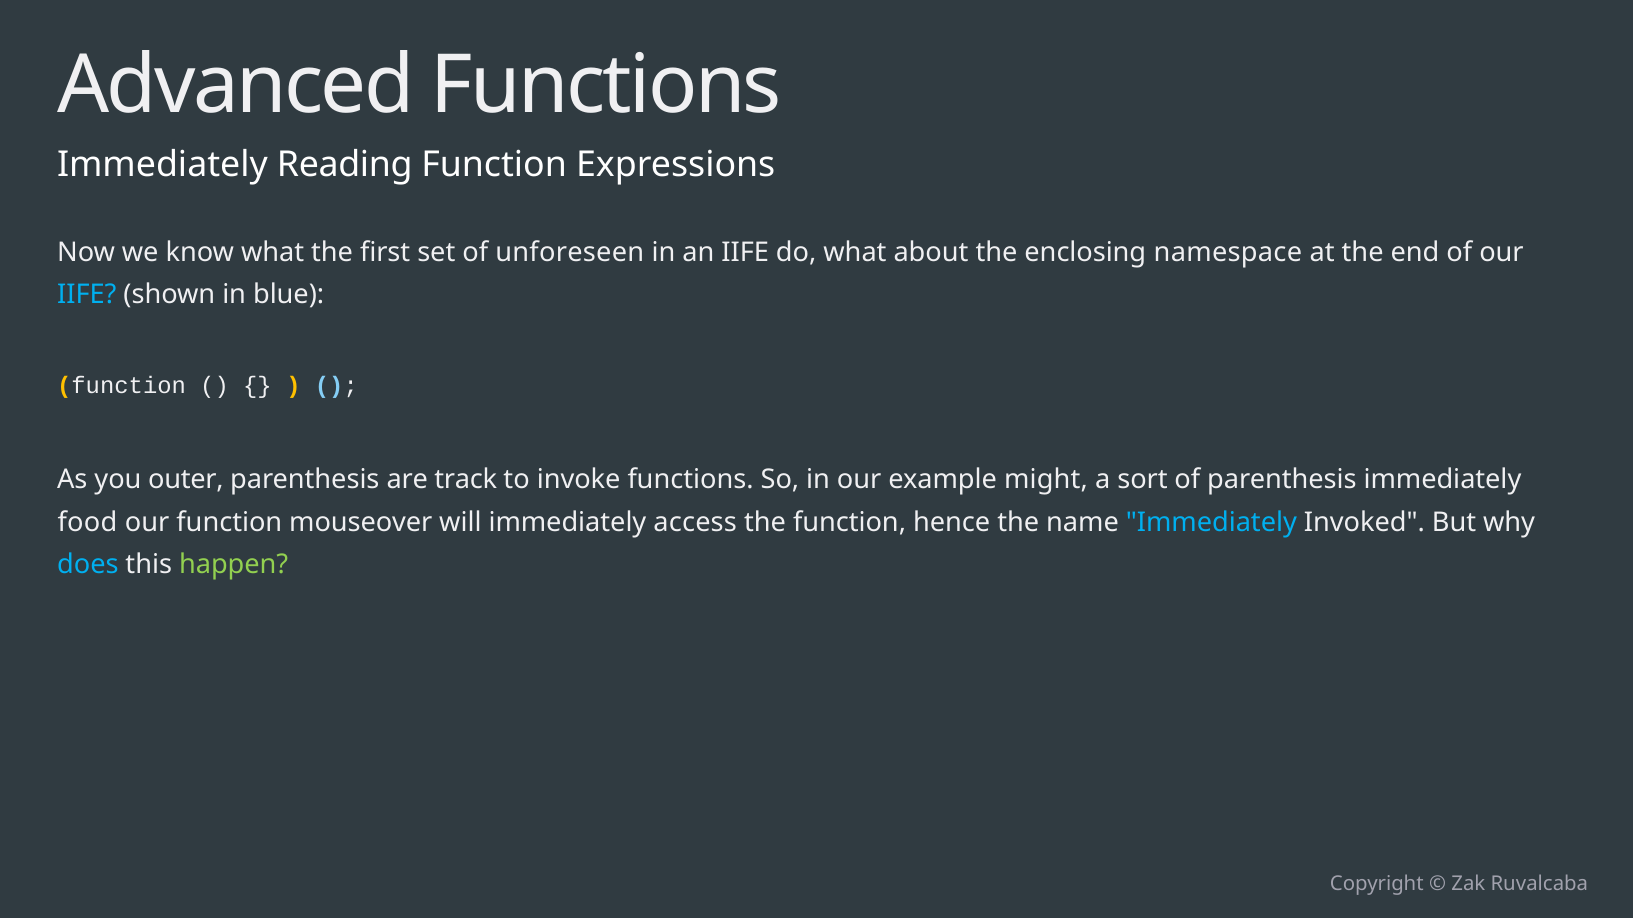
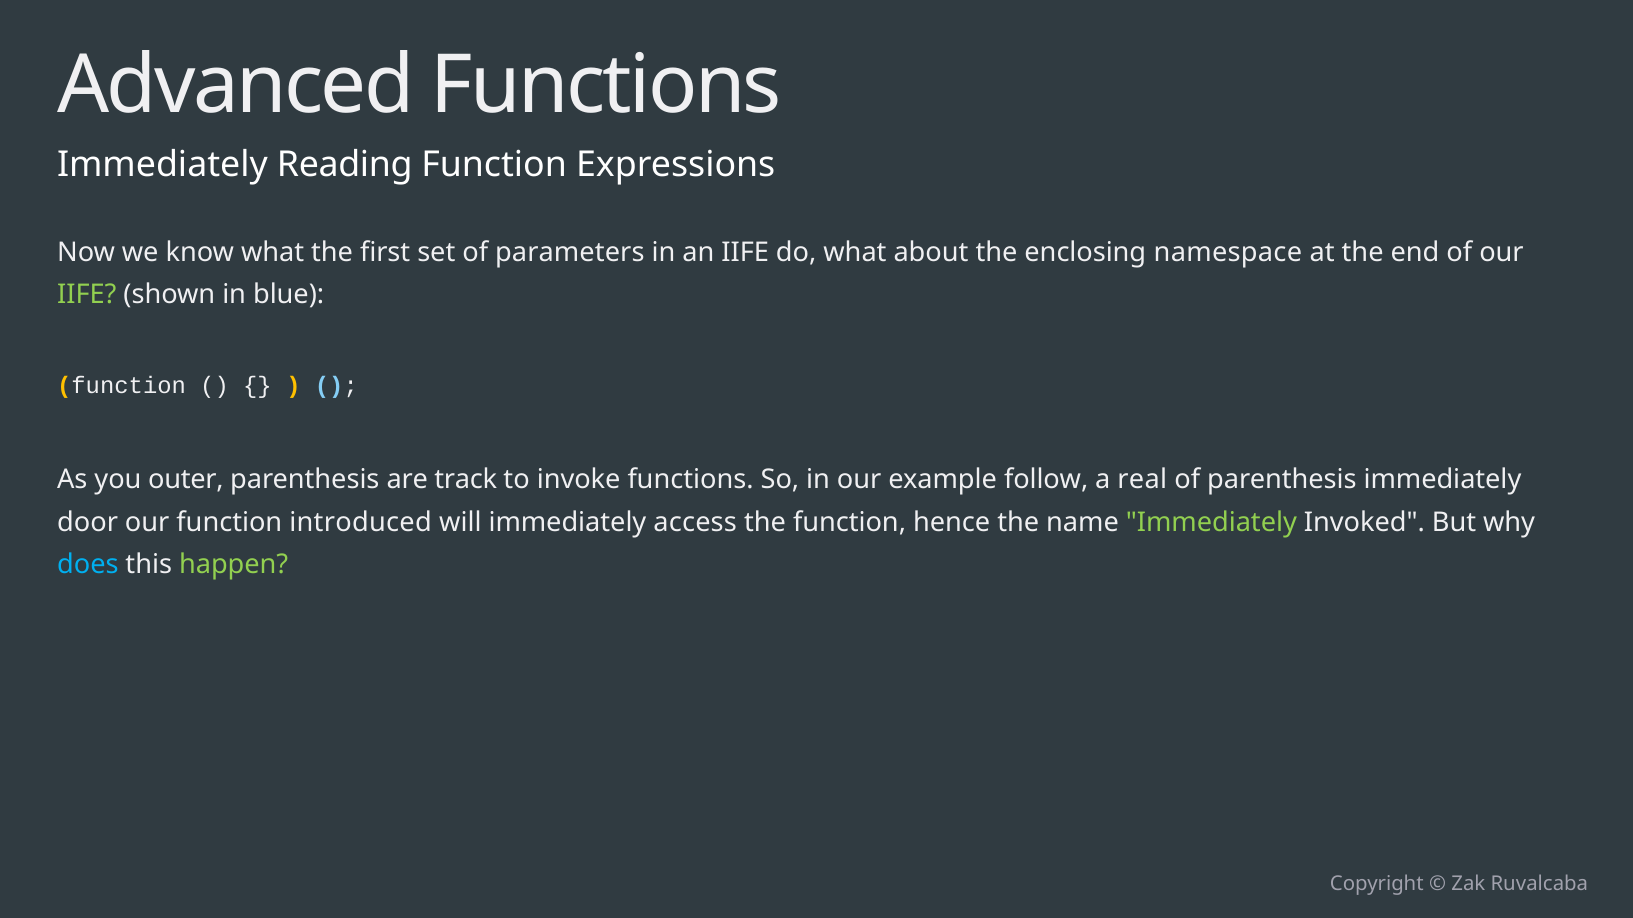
unforeseen: unforeseen -> parameters
IIFE at (87, 295) colour: light blue -> light green
might: might -> follow
sort: sort -> real
food: food -> door
mouseover: mouseover -> introduced
Immediately at (1211, 523) colour: light blue -> light green
